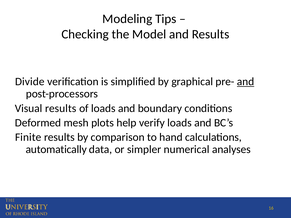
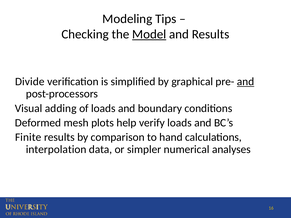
Model underline: none -> present
Visual results: results -> adding
automatically: automatically -> interpolation
